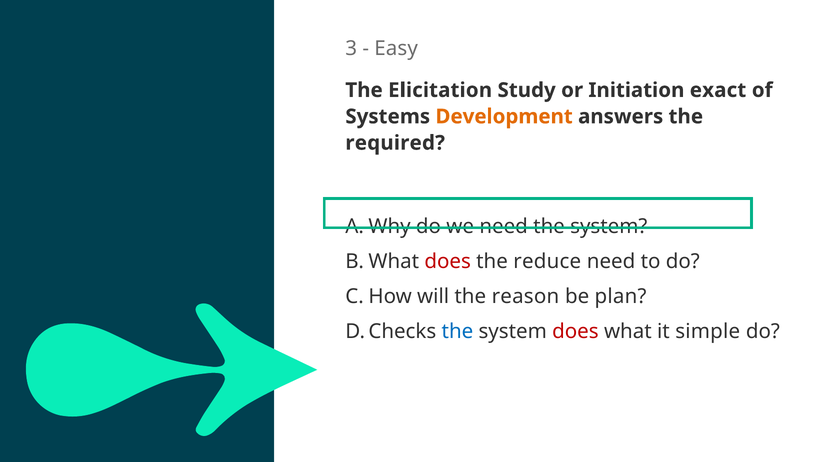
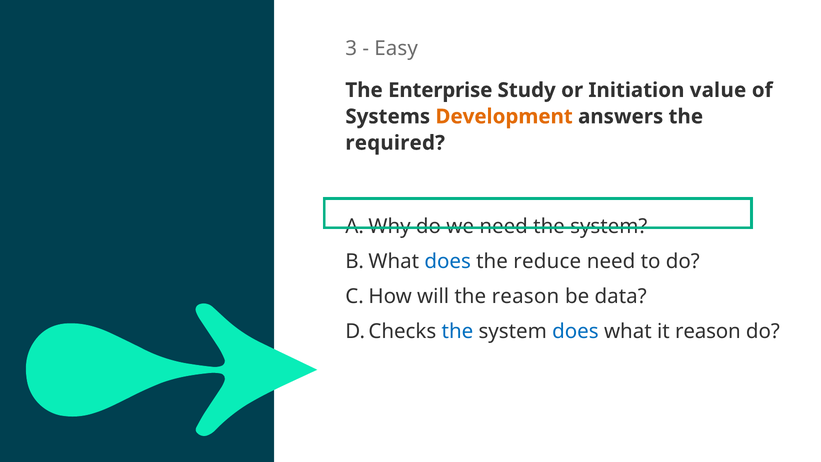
Elicitation: Elicitation -> Enterprise
exact: exact -> value
does at (448, 261) colour: red -> blue
plan: plan -> data
does at (575, 331) colour: red -> blue
it simple: simple -> reason
